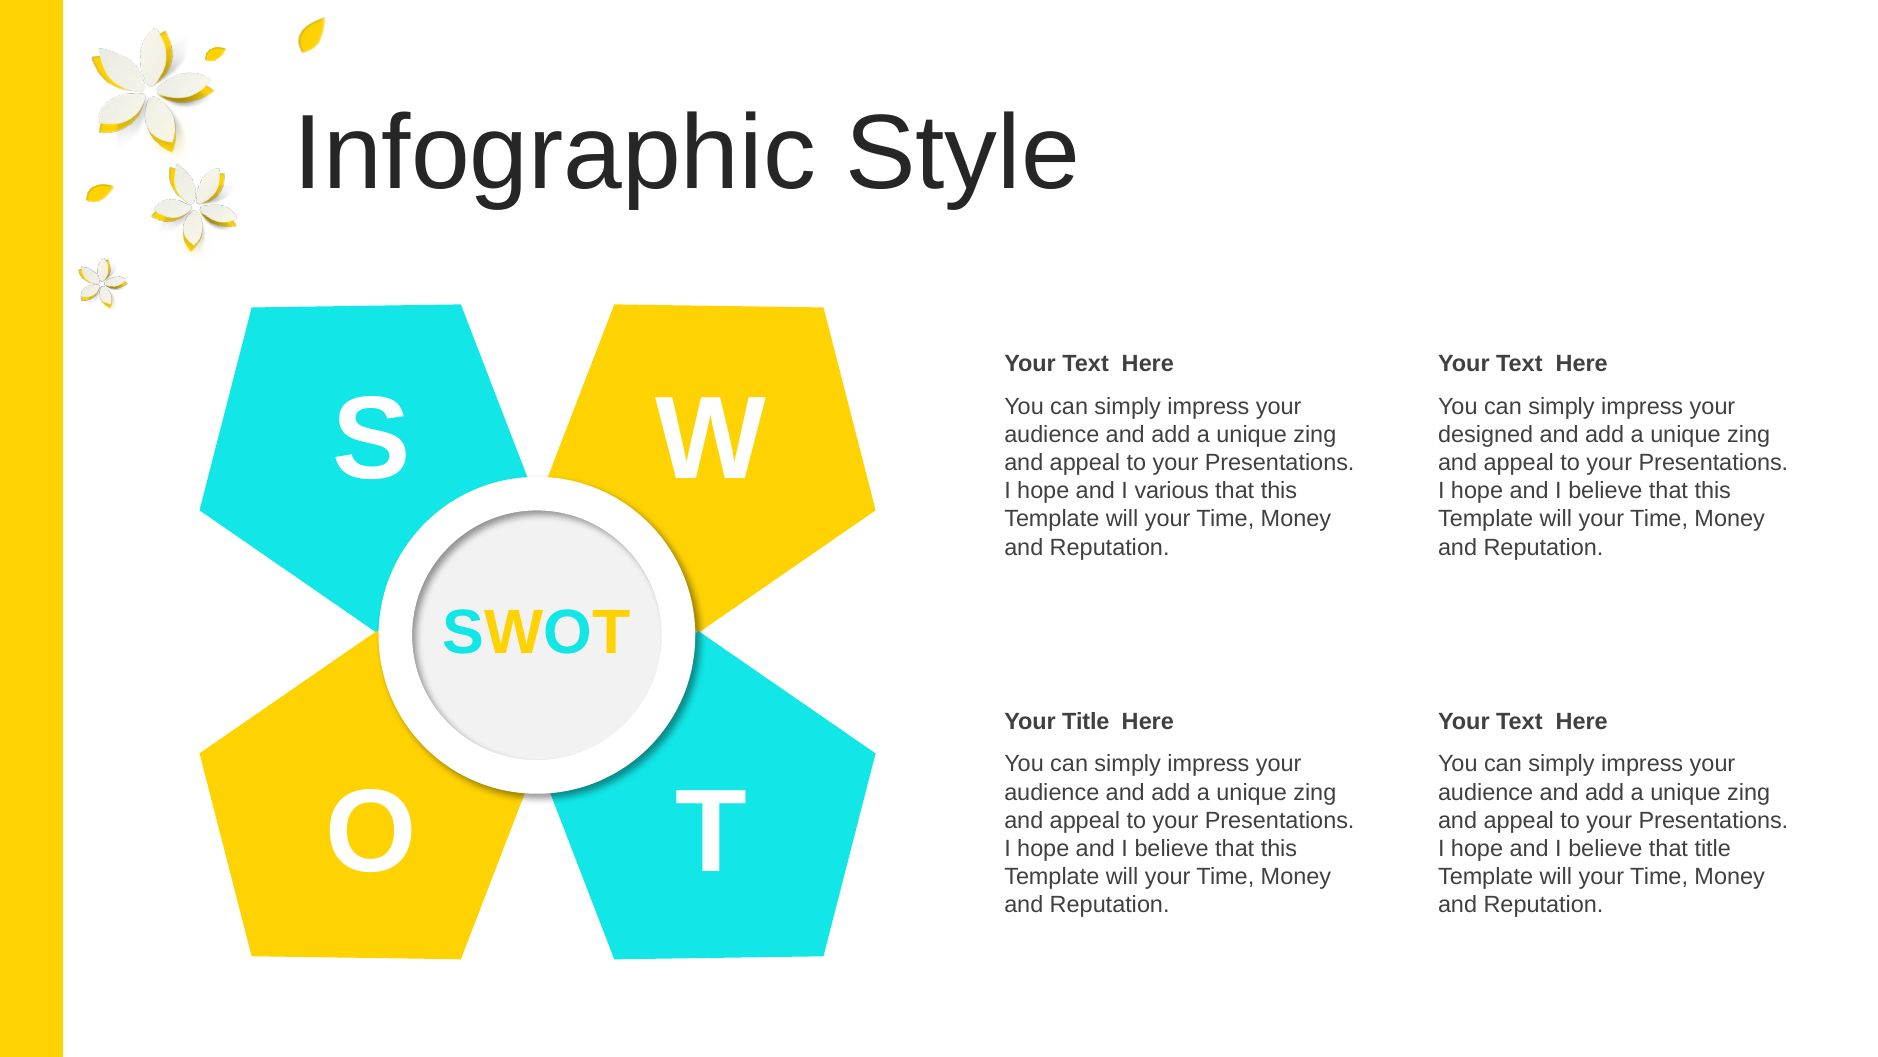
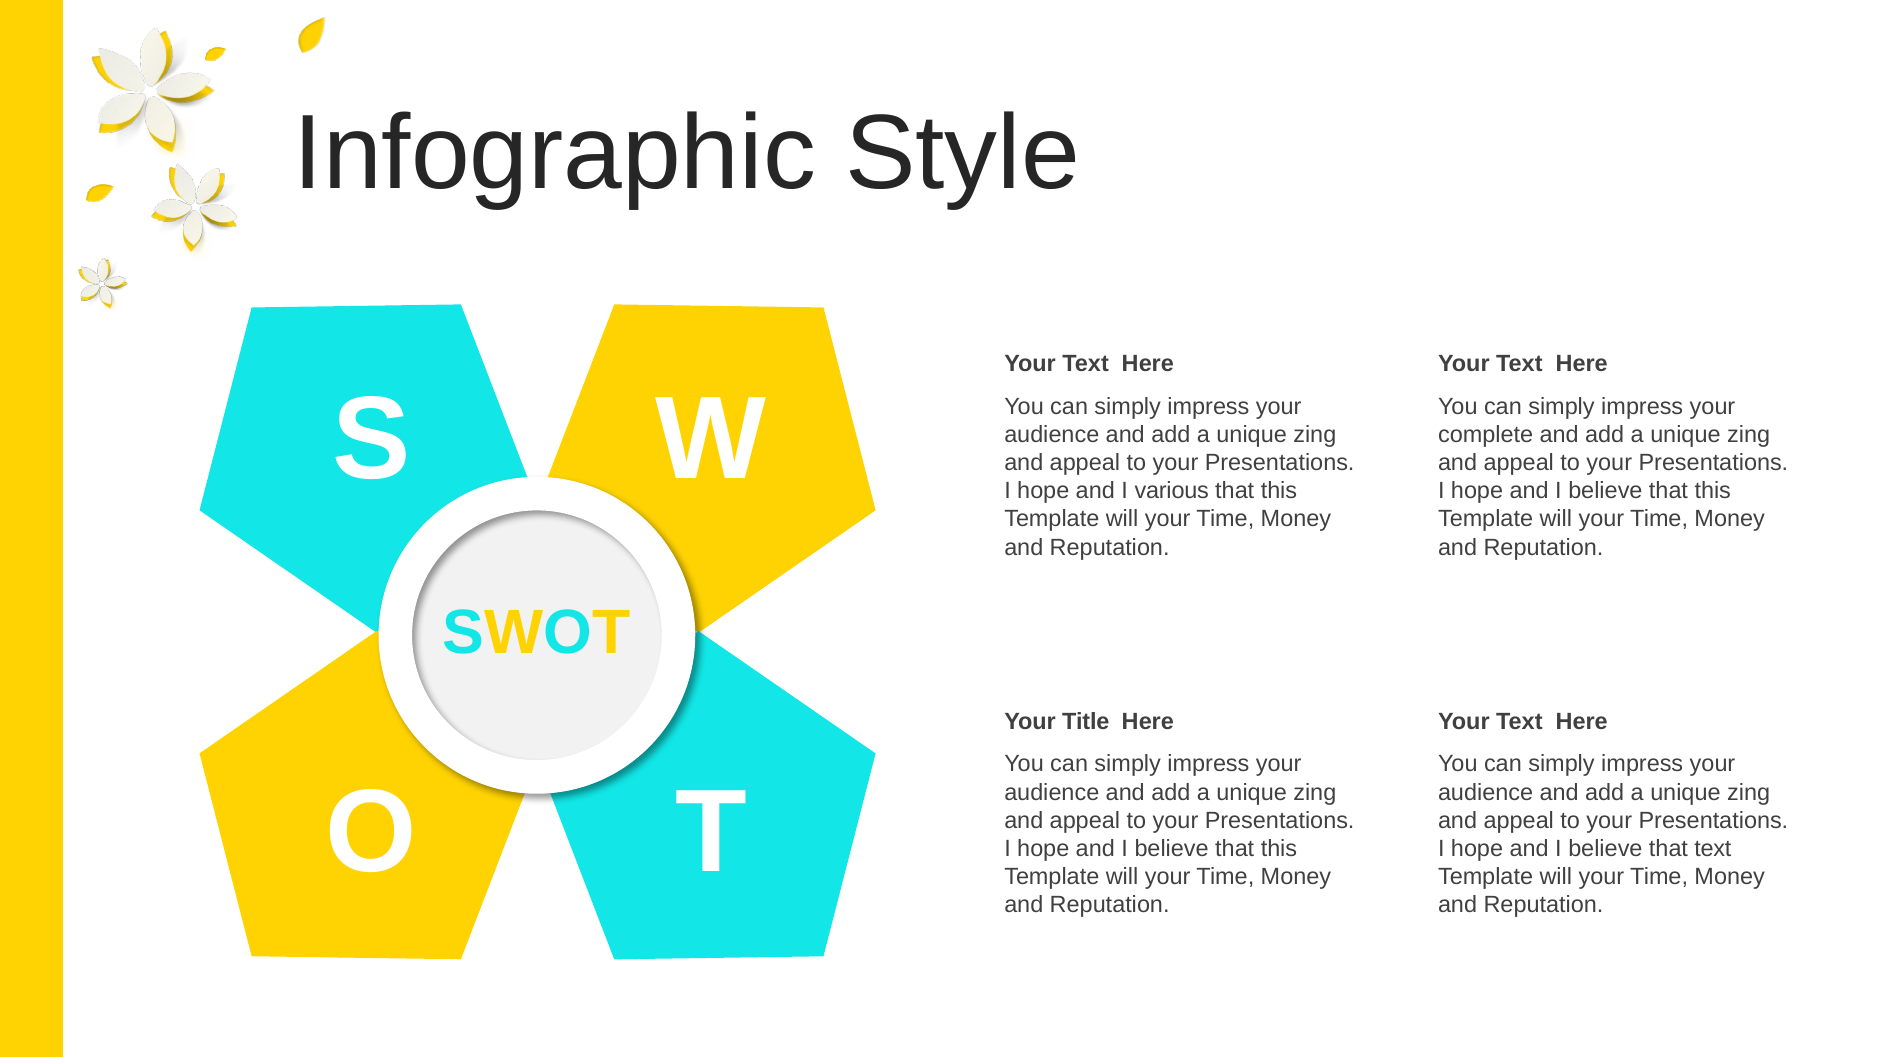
designed: designed -> complete
that title: title -> text
